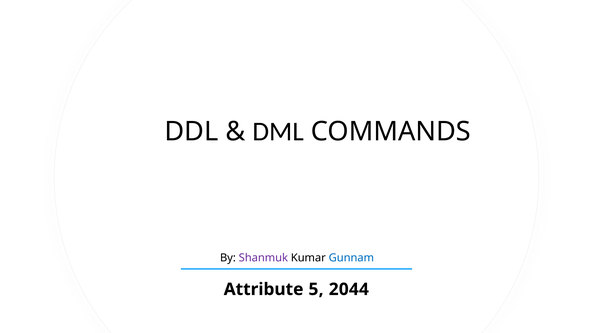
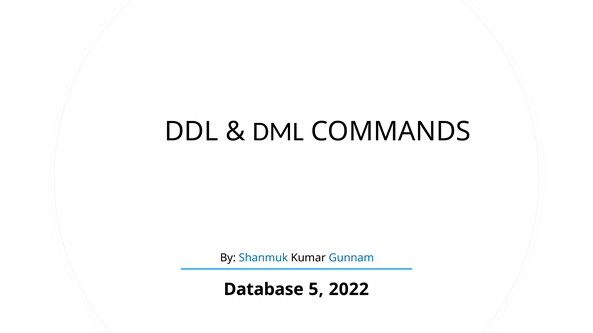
Shanmuk colour: purple -> blue
Attribute: Attribute -> Database
2044: 2044 -> 2022
